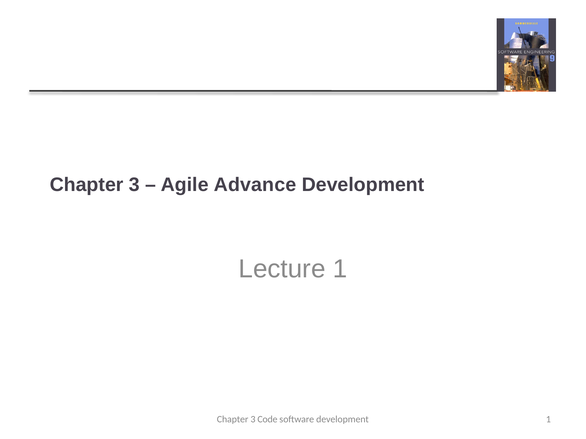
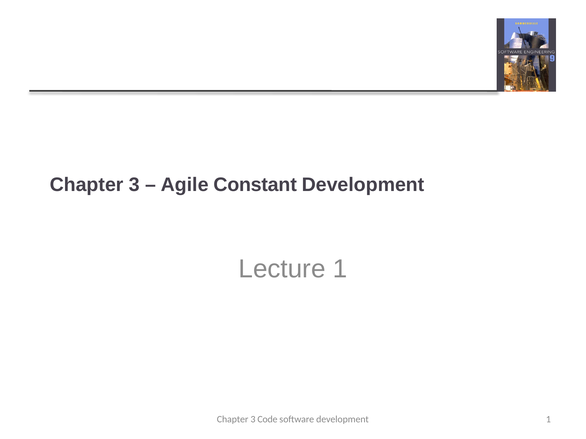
Advance: Advance -> Constant
